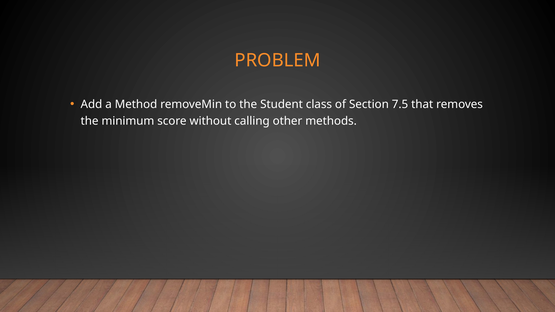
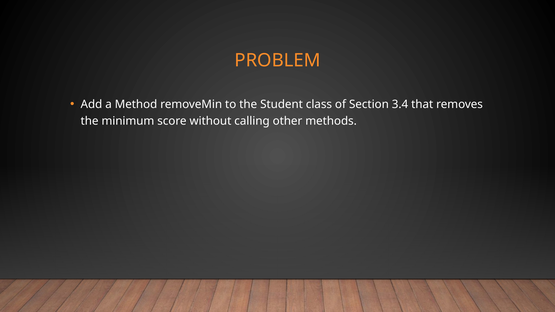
7.5: 7.5 -> 3.4
